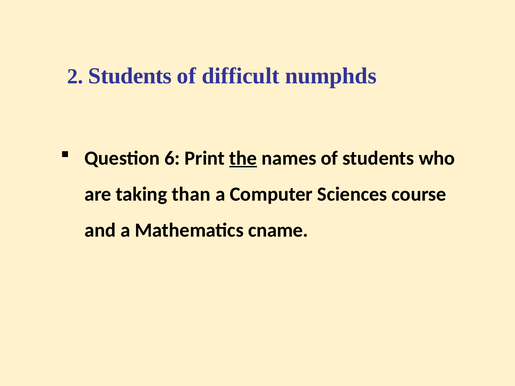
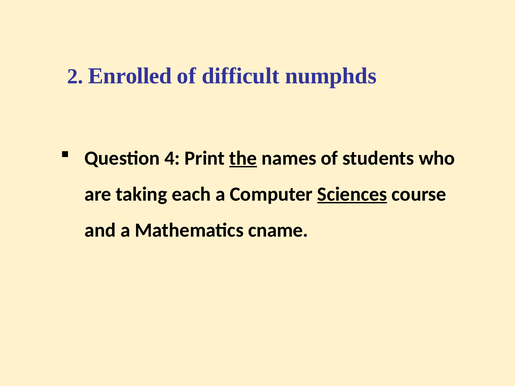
2 Students: Students -> Enrolled
6: 6 -> 4
than: than -> each
Sciences underline: none -> present
